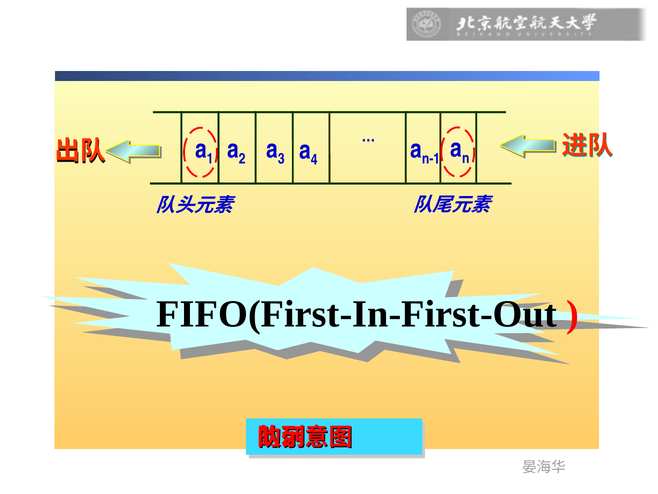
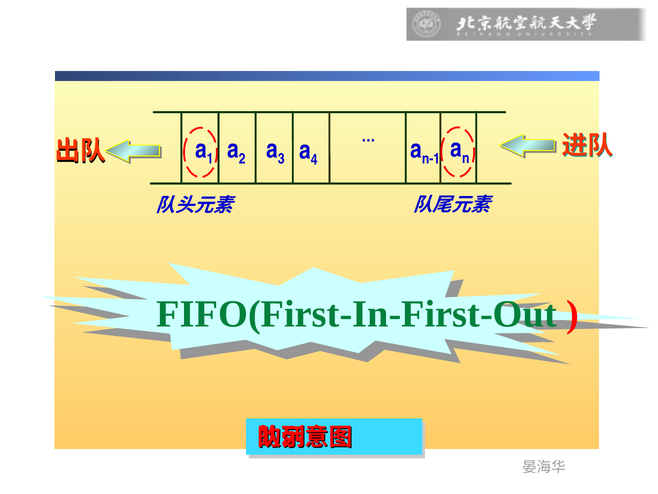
FIFO(First-In-First-Out colour: black -> green
